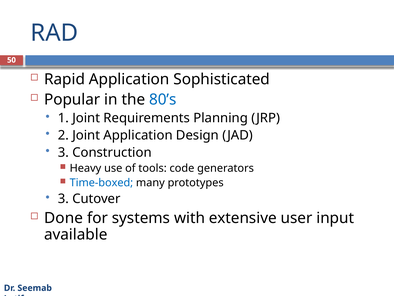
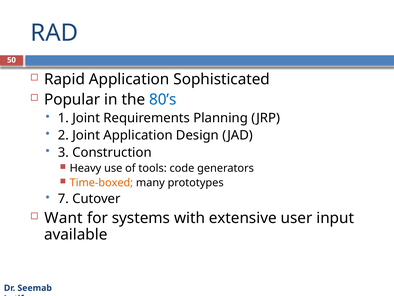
Time-boxed colour: blue -> orange
3 at (63, 199): 3 -> 7
Done: Done -> Want
